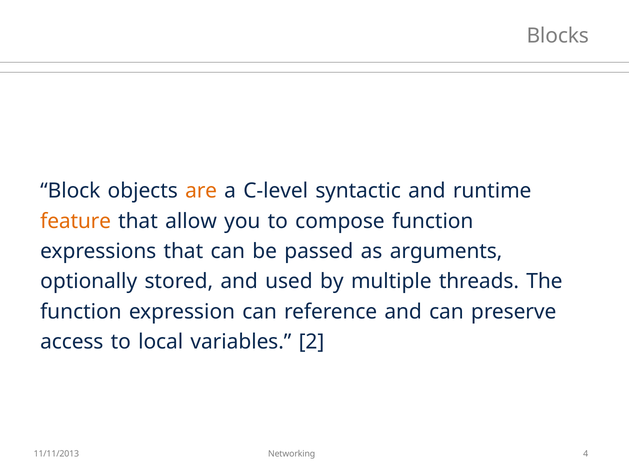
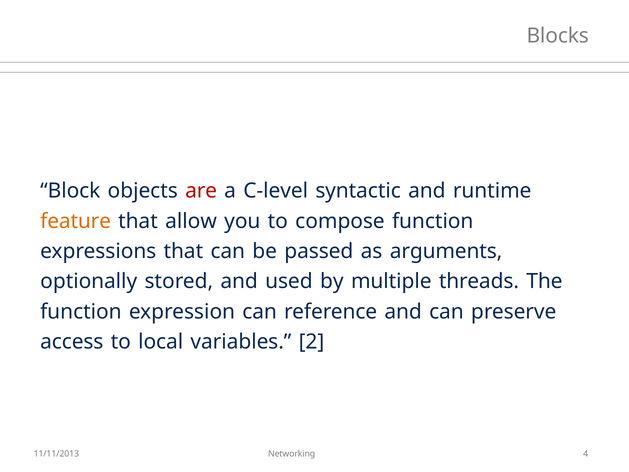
are colour: orange -> red
